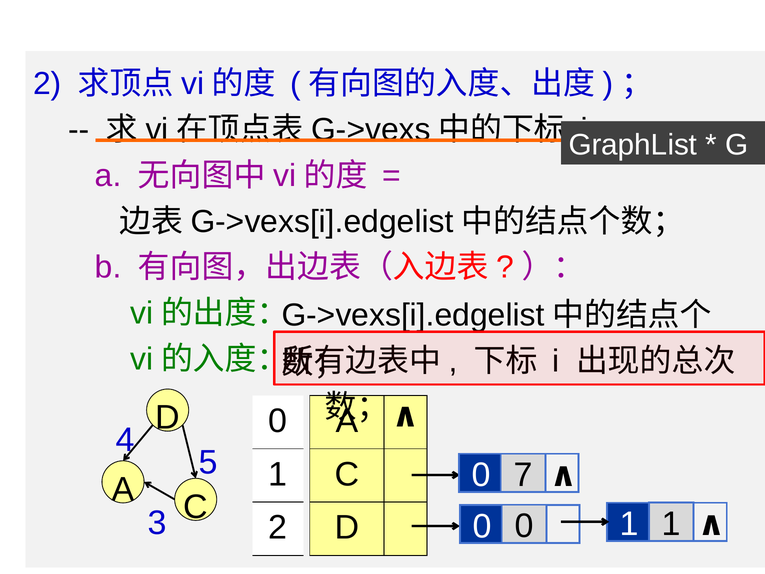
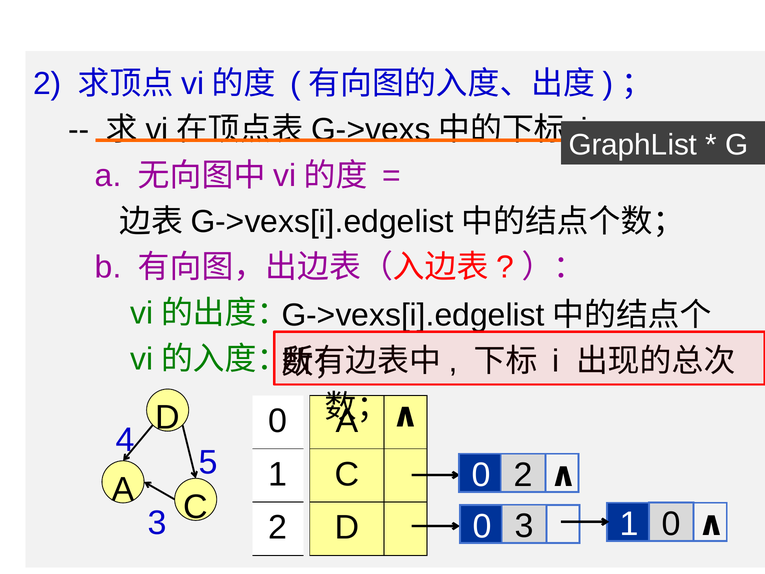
0 7: 7 -> 2
1 1: 1 -> 0
0 0: 0 -> 3
